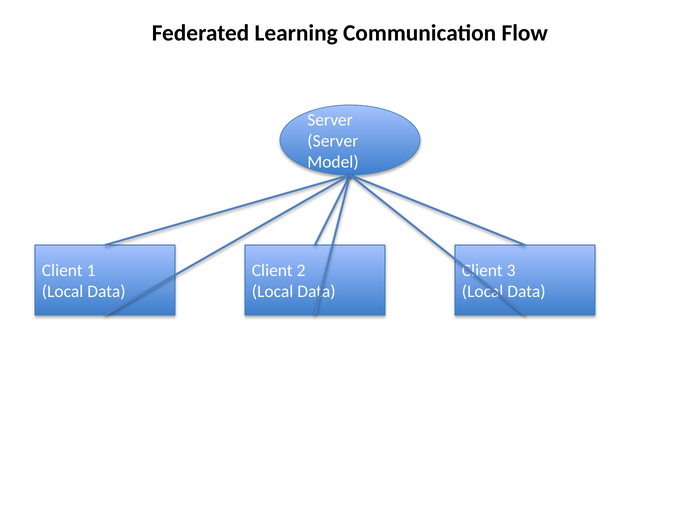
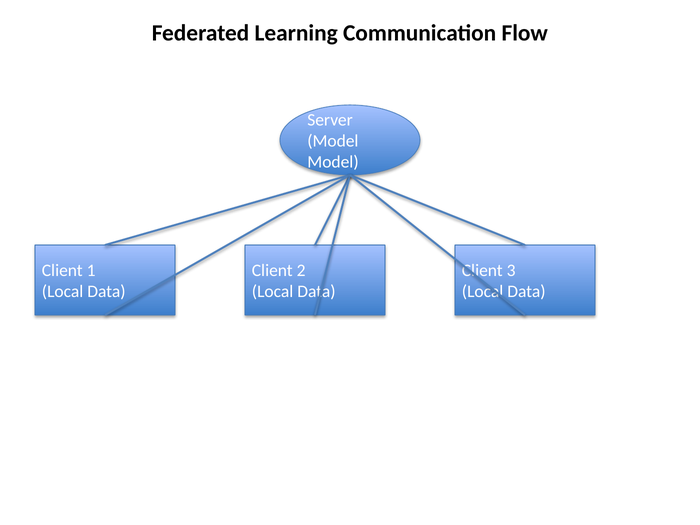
Server at (333, 141): Server -> Model
